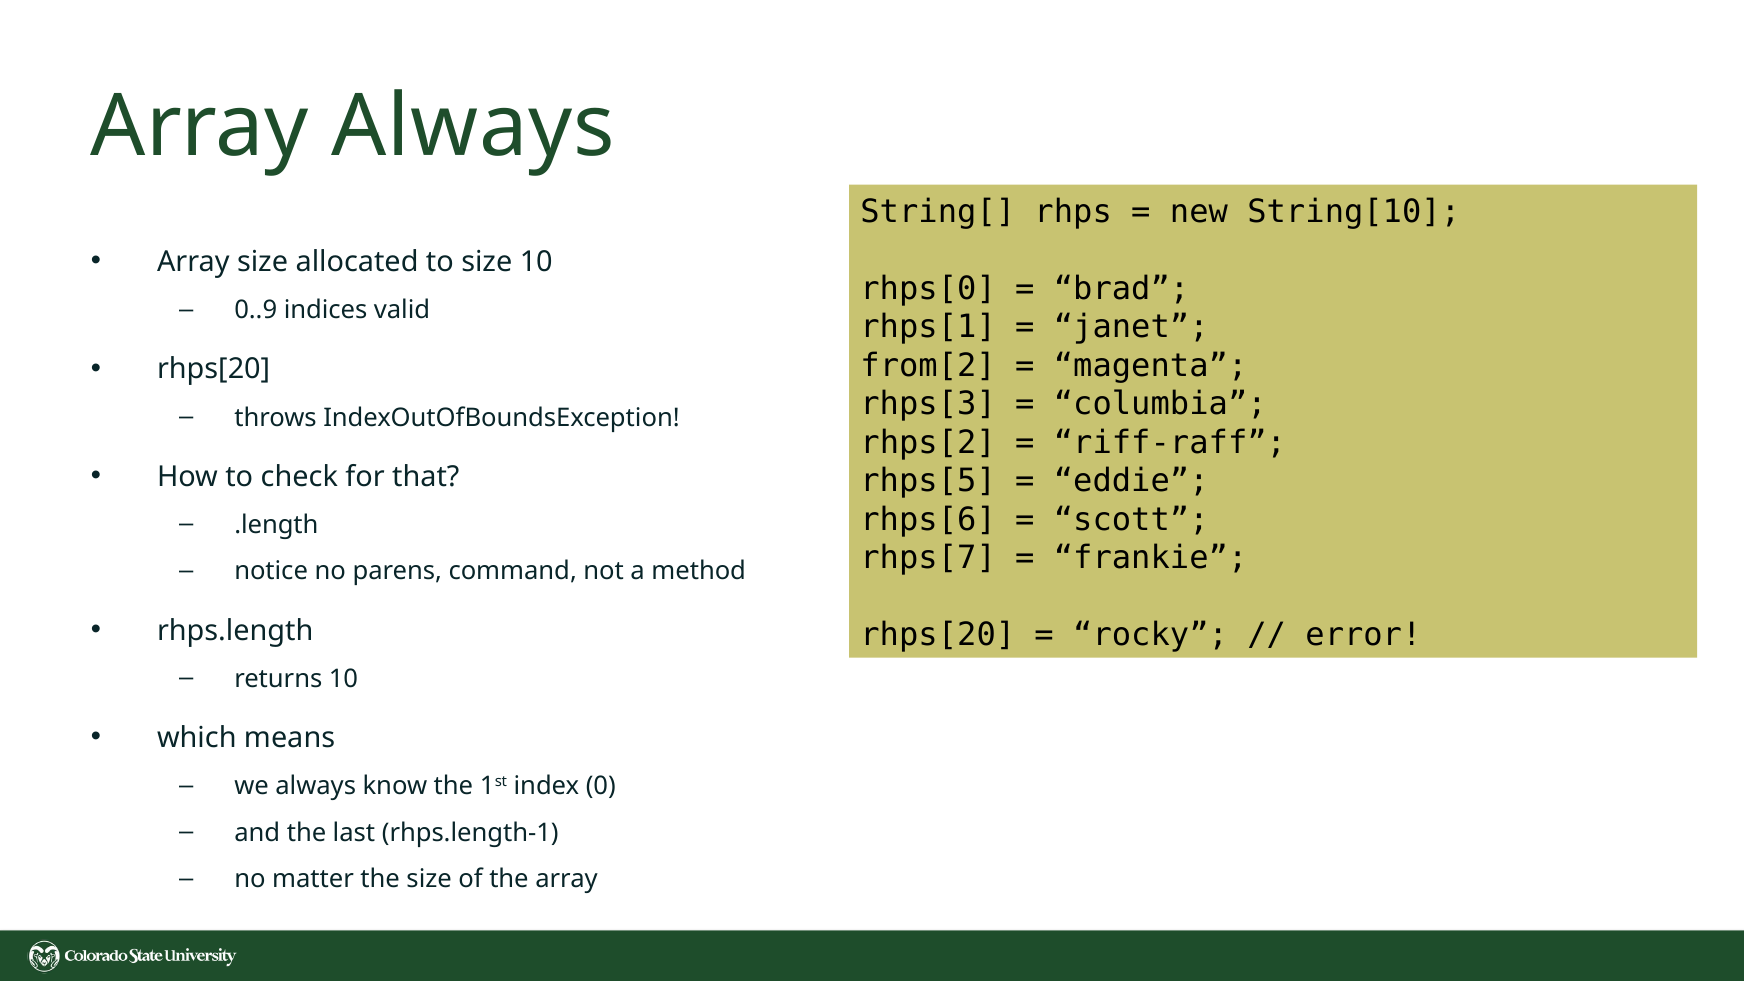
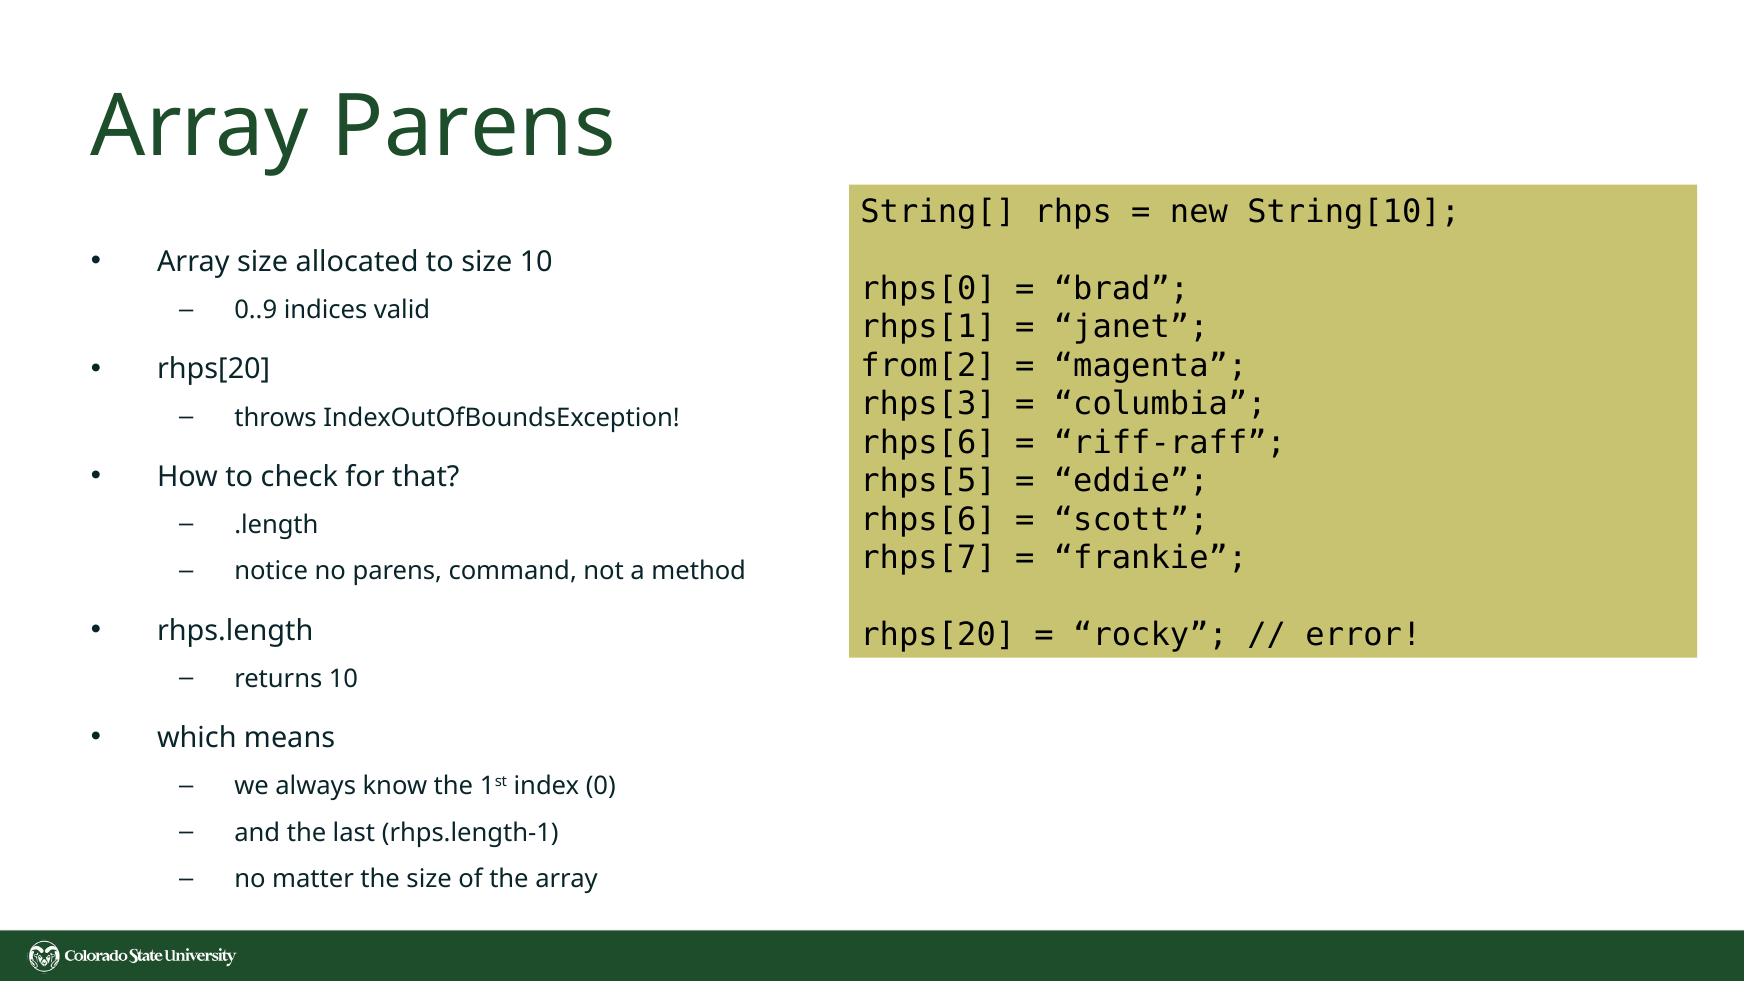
Array Always: Always -> Parens
rhps[2 at (928, 443): rhps[2 -> rhps[6
